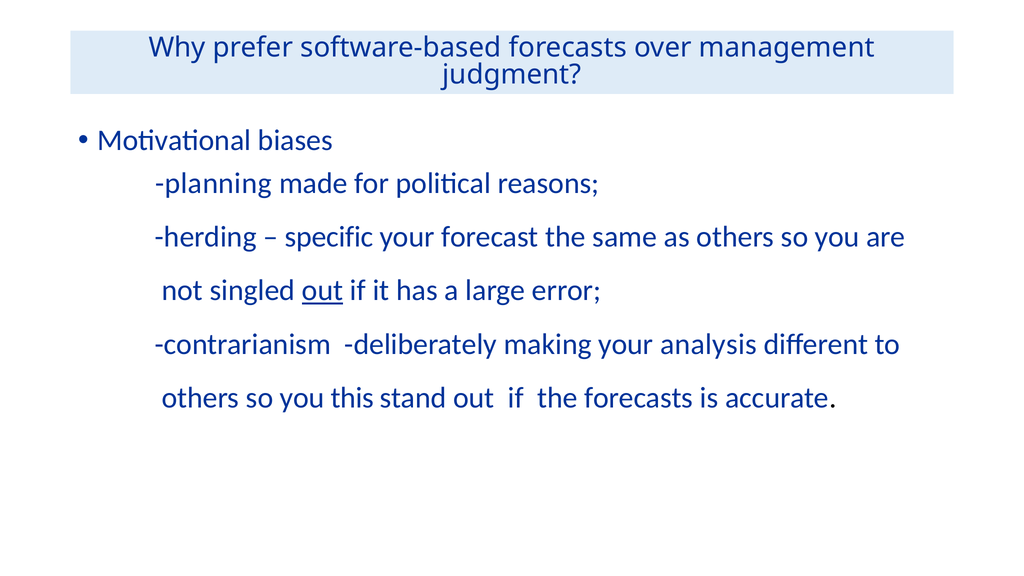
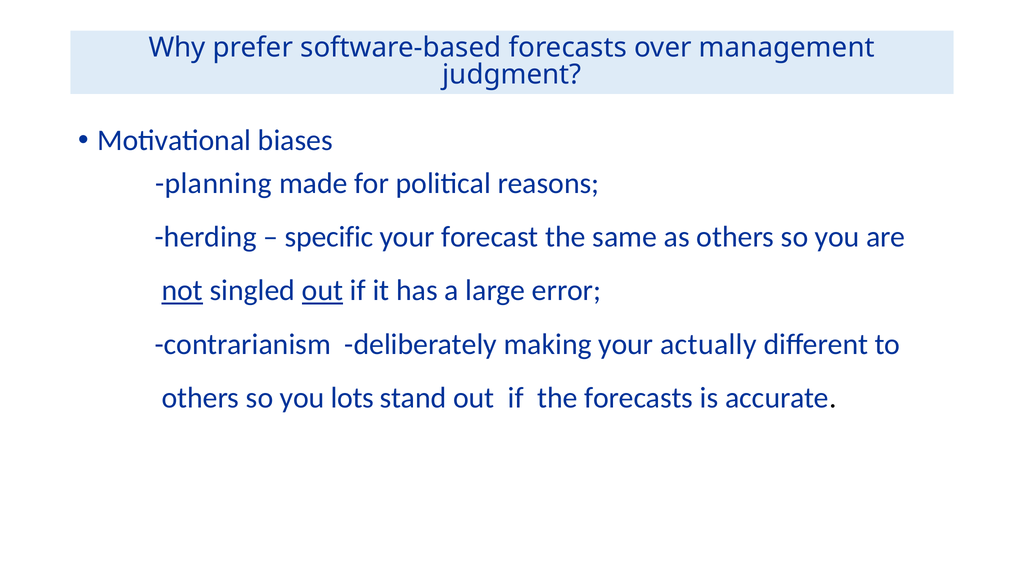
not underline: none -> present
analysis: analysis -> actually
this: this -> lots
